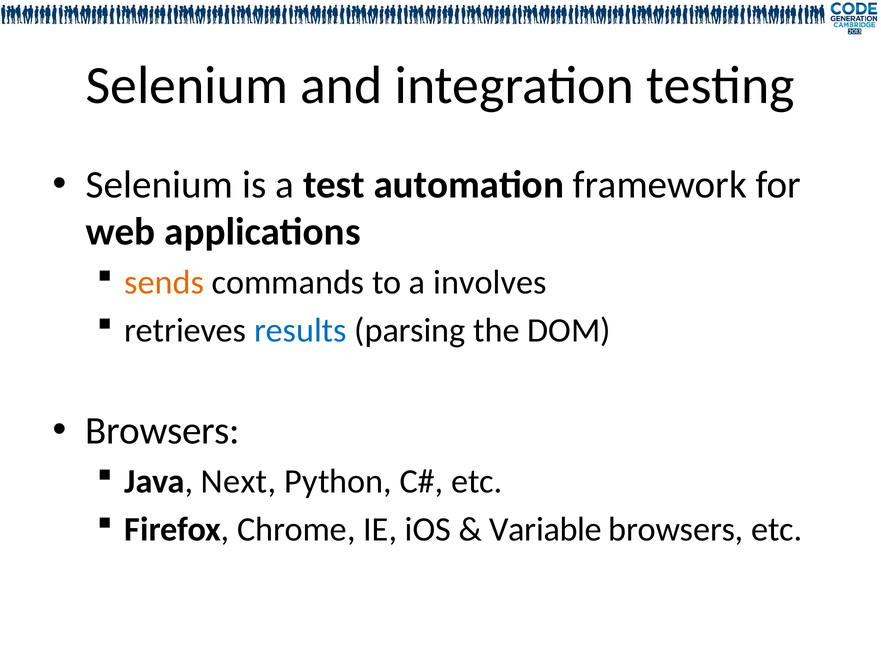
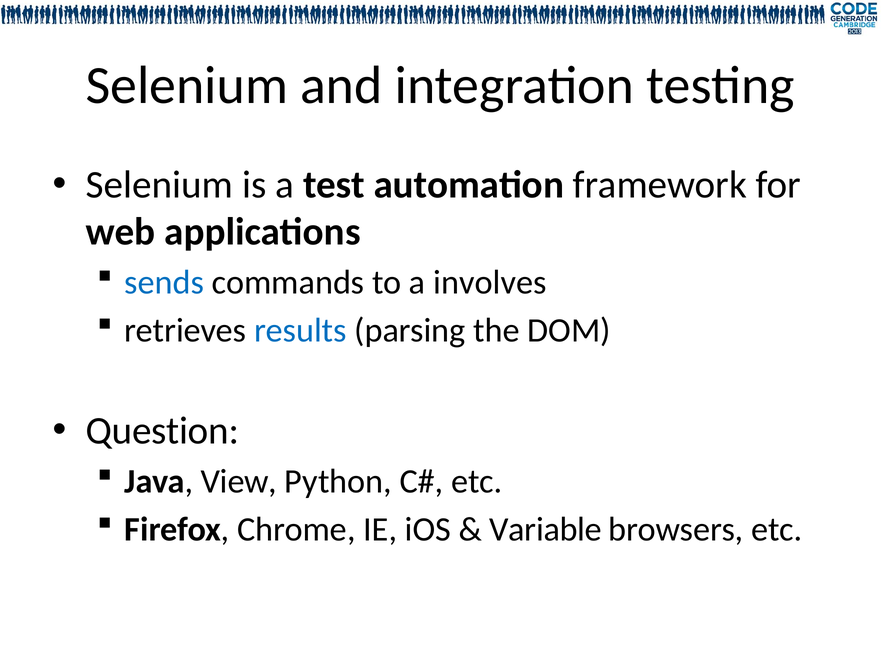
sends colour: orange -> blue
Browsers at (163, 431): Browsers -> Question
Next: Next -> View
